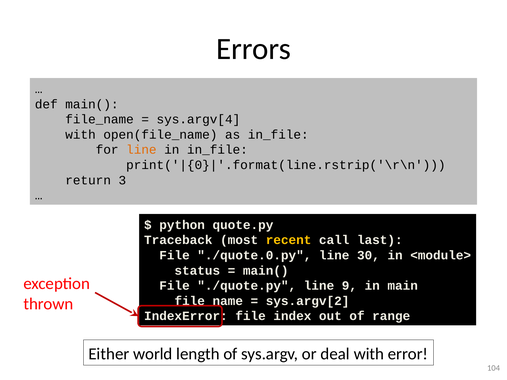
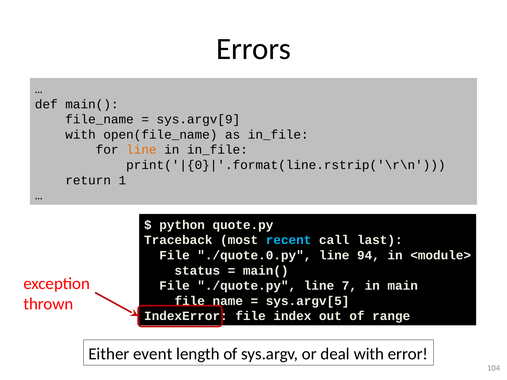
sys.argv[4: sys.argv[4 -> sys.argv[9
3: 3 -> 1
recent colour: yellow -> light blue
30: 30 -> 94
9: 9 -> 7
sys.argv[2: sys.argv[2 -> sys.argv[5
world: world -> event
